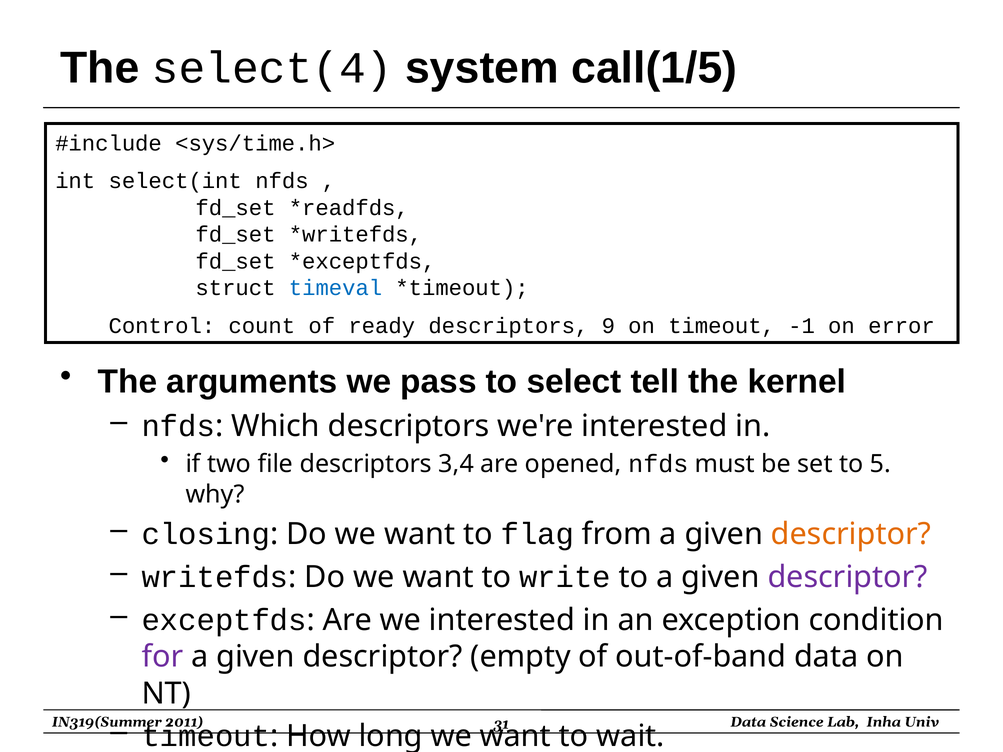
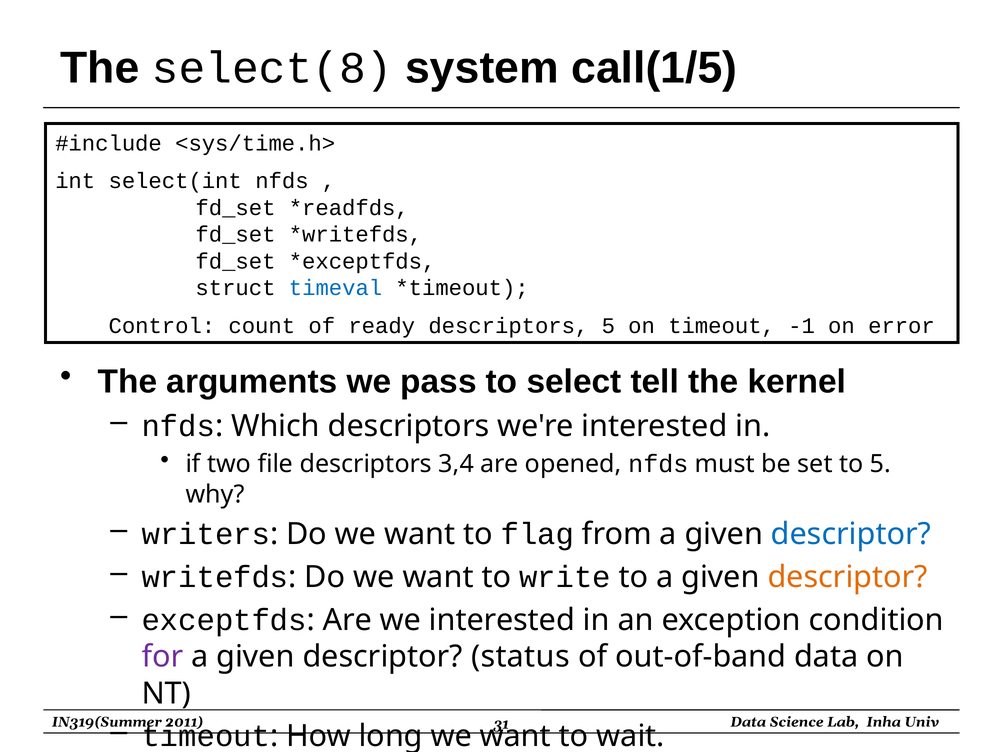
select(4: select(4 -> select(8
descriptors 9: 9 -> 5
closing: closing -> writers
descriptor at (851, 534) colour: orange -> blue
descriptor at (848, 577) colour: purple -> orange
empty: empty -> status
